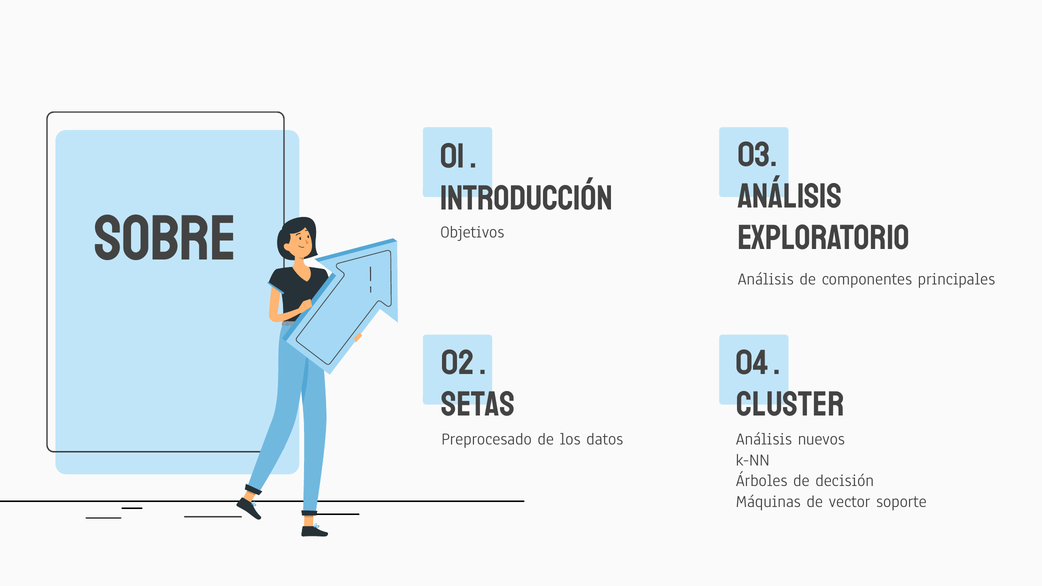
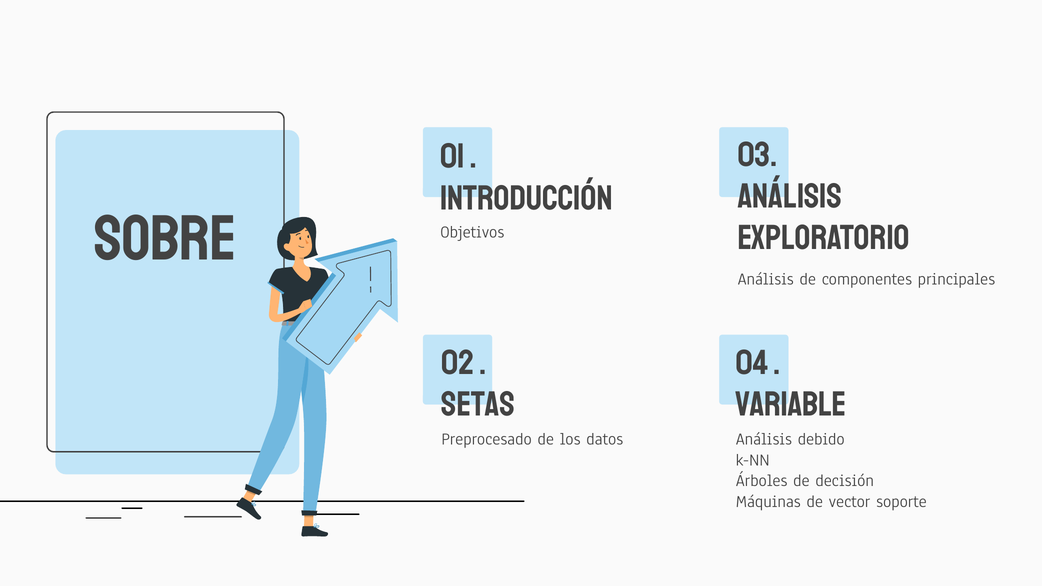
cluster: cluster -> variable
nuevos: nuevos -> debido
